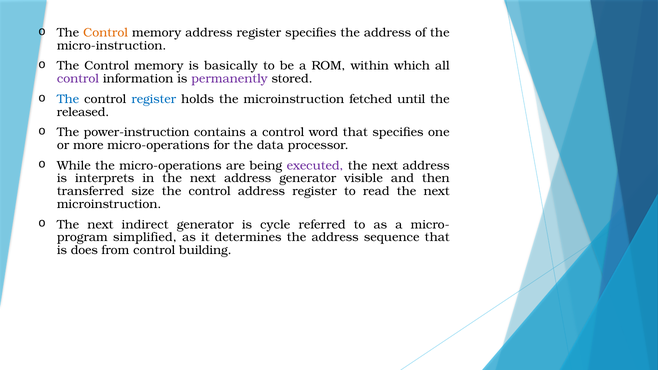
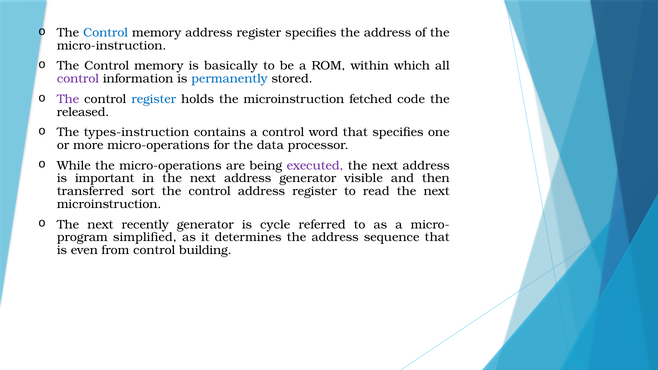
Control at (106, 33) colour: orange -> blue
permanently colour: purple -> blue
The at (68, 99) colour: blue -> purple
until: until -> code
power-instruction: power-instruction -> types-instruction
interprets: interprets -> important
size: size -> sort
indirect: indirect -> recently
does: does -> even
